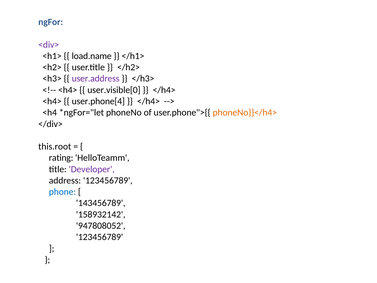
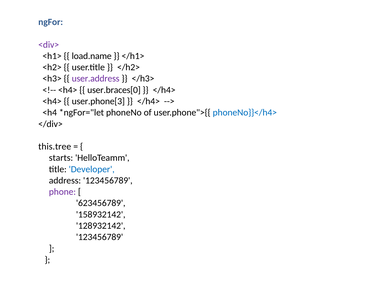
user.visible[0: user.visible[0 -> user.braces[0
user.phone[4: user.phone[4 -> user.phone[3
phoneNo}}</h4> colour: orange -> blue
this.root: this.root -> this.tree
rating: rating -> starts
Developer colour: purple -> blue
phone colour: blue -> purple
143456789: 143456789 -> 623456789
947808052: 947808052 -> 128932142
